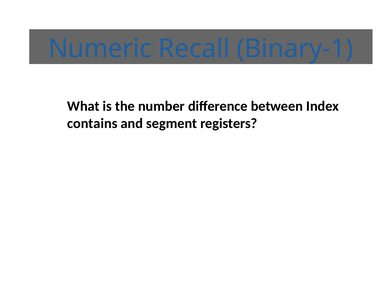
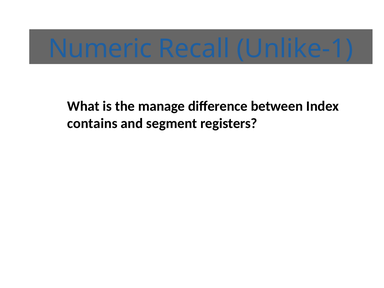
Binary-1: Binary-1 -> Unlike-1
number: number -> manage
